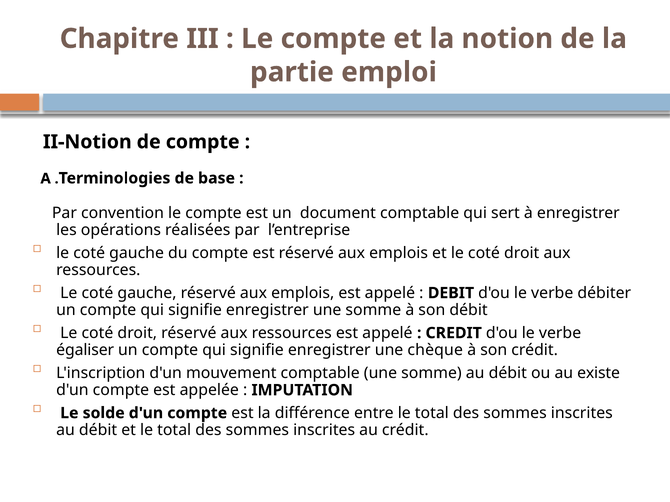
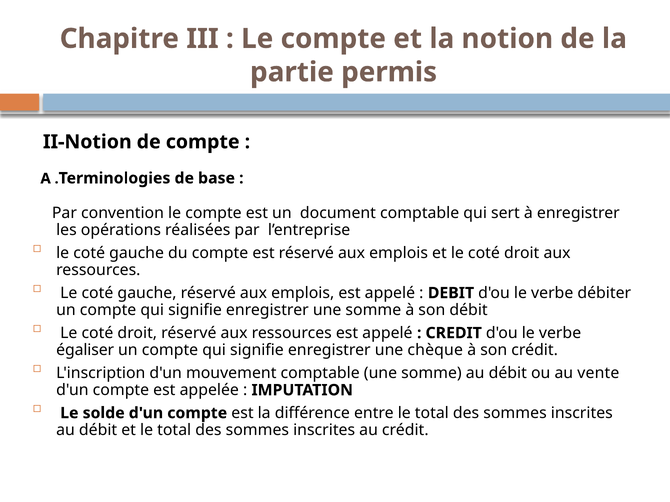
emploi: emploi -> permis
existe: existe -> vente
